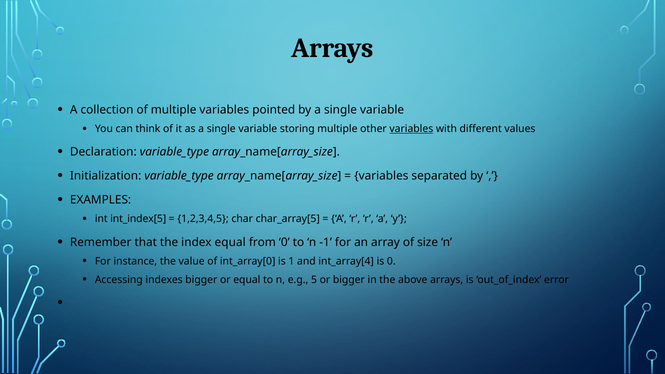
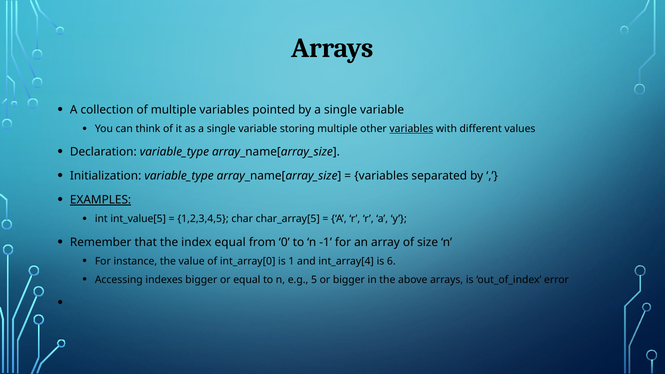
EXAMPLES underline: none -> present
int_index[5: int_index[5 -> int_value[5
is 0: 0 -> 6
